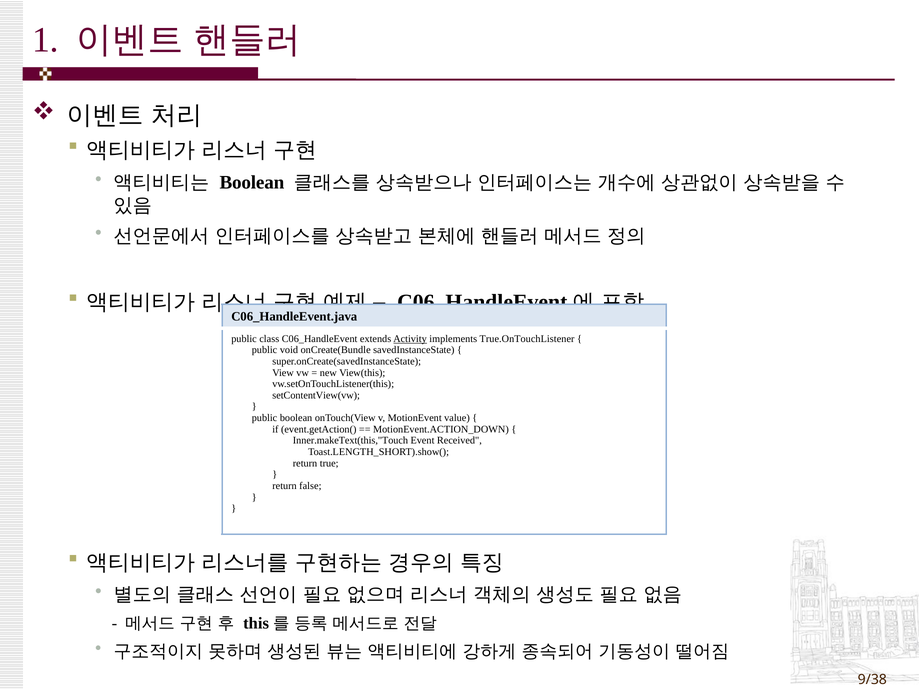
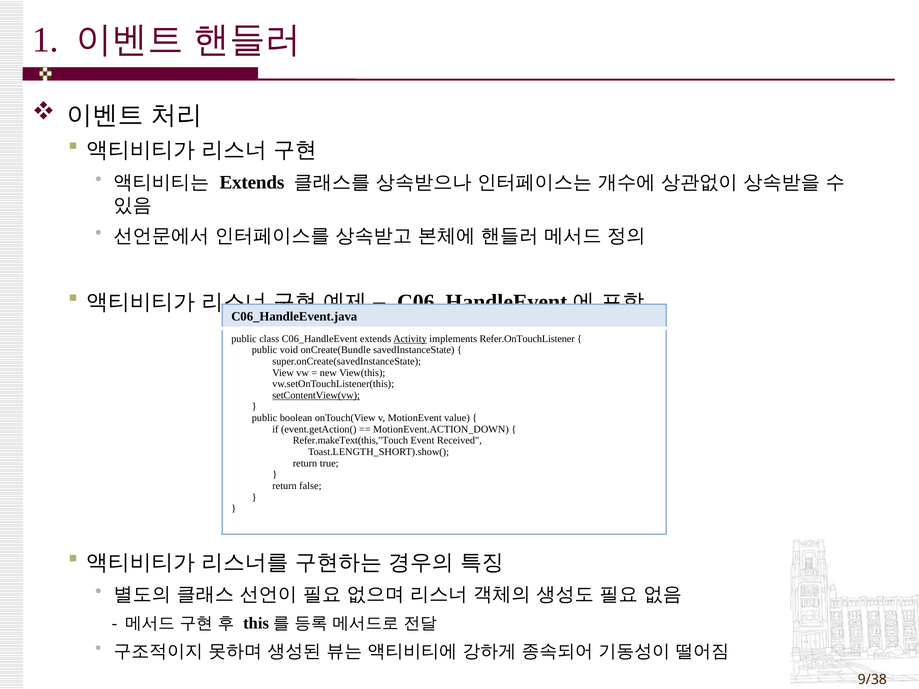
Boolean at (252, 182): Boolean -> Extends
True.OnTouchListener: True.OnTouchListener -> Refer.OnTouchListener
setContentView(vw underline: none -> present
Inner.makeText(this,"Touch: Inner.makeText(this,"Touch -> Refer.makeText(this,"Touch
